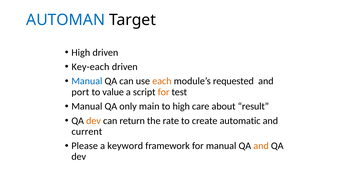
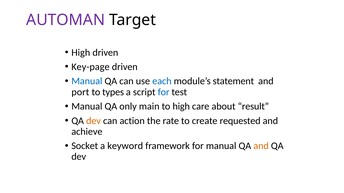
AUTOMAN colour: blue -> purple
Key-each: Key-each -> Key-page
each colour: orange -> blue
requested: requested -> statement
value: value -> types
for at (164, 92) colour: orange -> blue
return: return -> action
automatic: automatic -> requested
current: current -> achieve
Please: Please -> Socket
